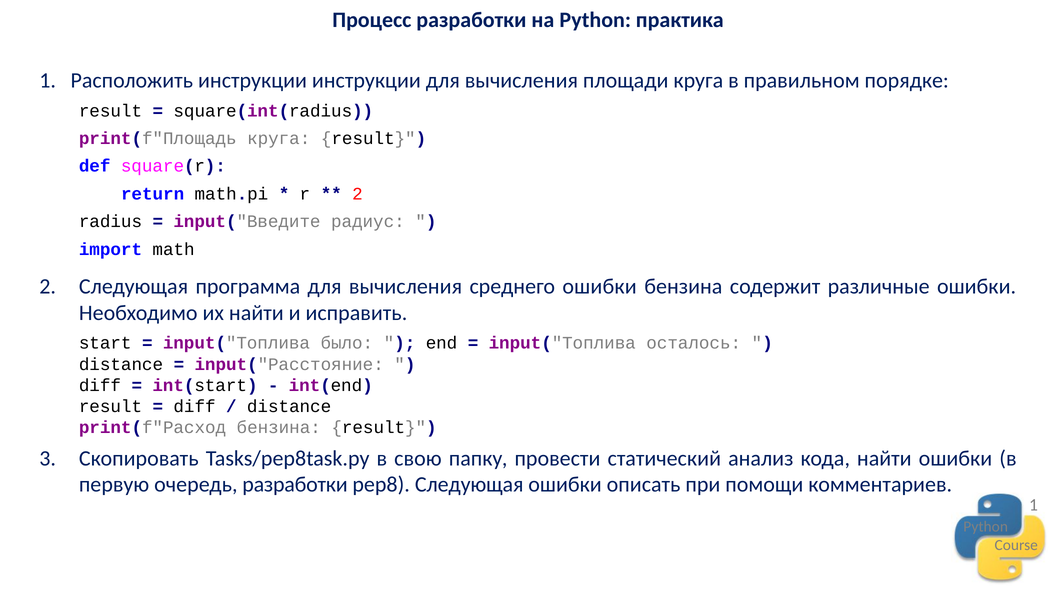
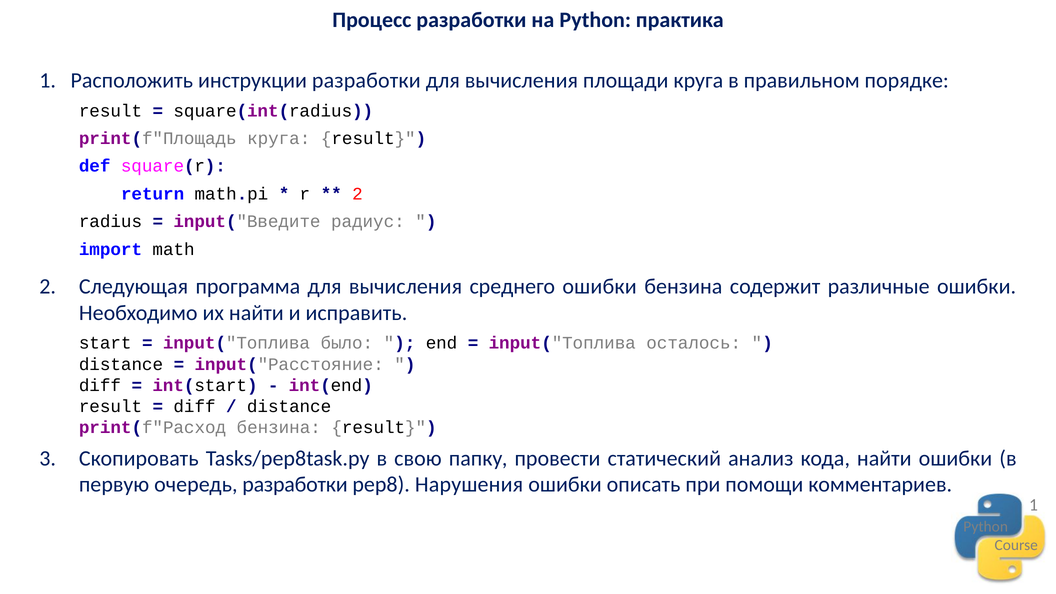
инструкции инструкции: инструкции -> разработки
pep8 Следующая: Следующая -> Нарушения
